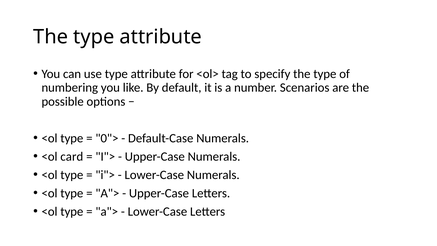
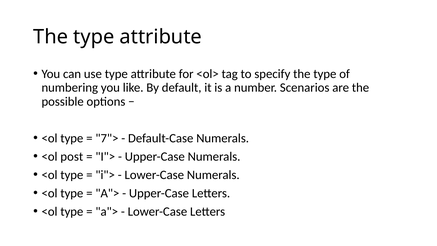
0">: 0"> -> 7">
card: card -> post
